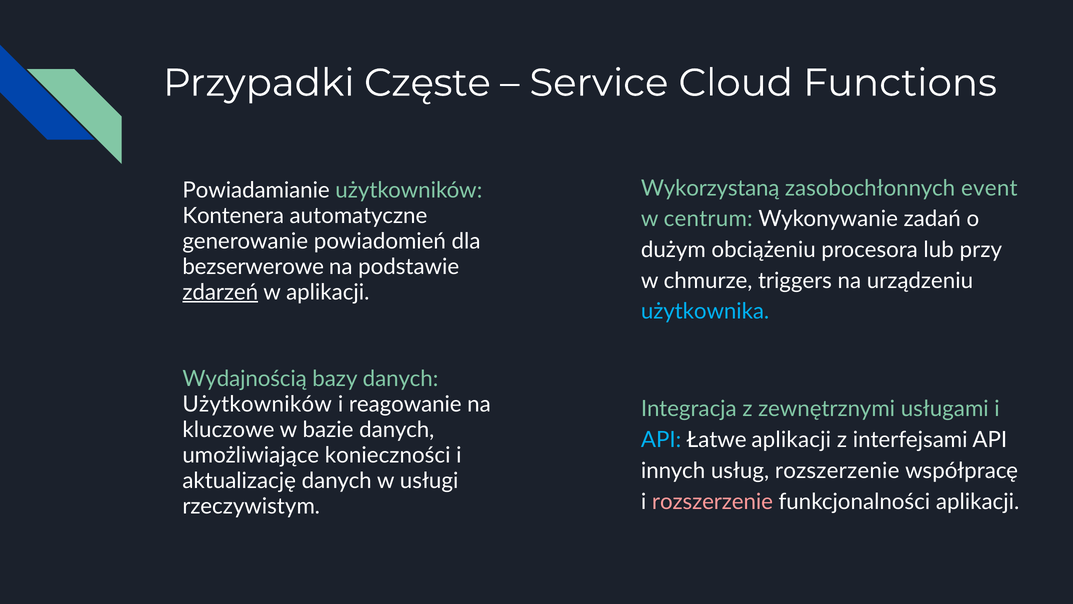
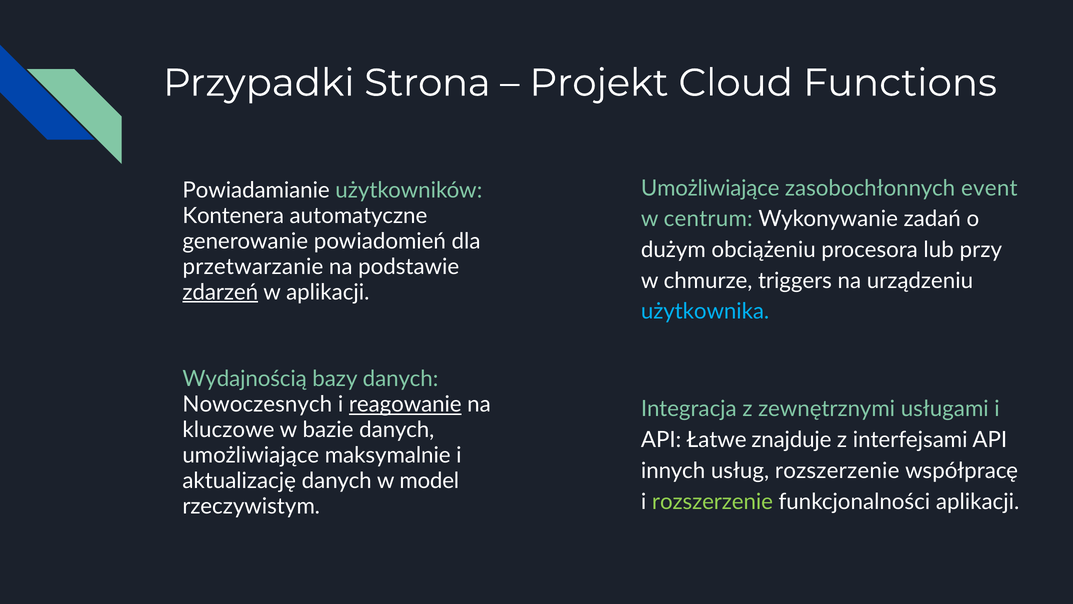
Częste: Częste -> Strona
Service: Service -> Projekt
Wykorzystaną at (710, 188): Wykorzystaną -> Umożliwiające
bezserwerowe: bezserwerowe -> przetwarzanie
Użytkowników at (257, 404): Użytkowników -> Nowoczesnych
reagowanie underline: none -> present
API at (661, 440) colour: light blue -> white
Łatwe aplikacji: aplikacji -> znajduje
konieczności: konieczności -> maksymalnie
usługi: usługi -> model
rozszerzenie at (712, 501) colour: pink -> light green
